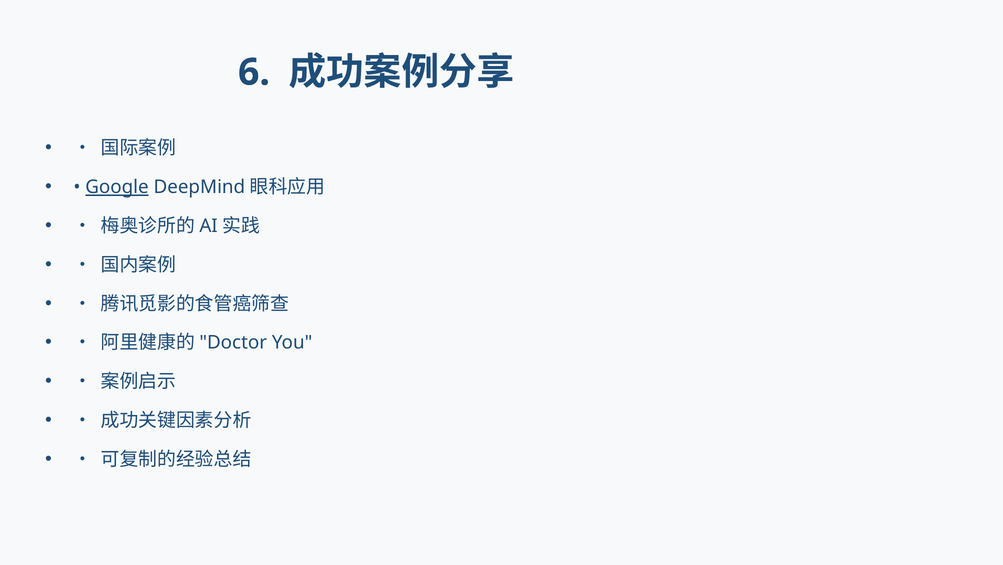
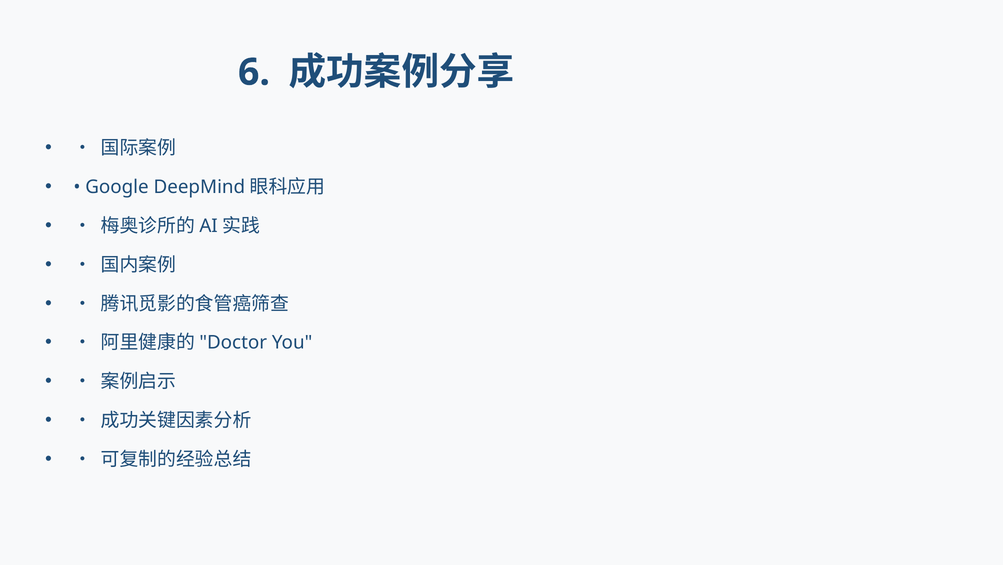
Google underline: present -> none
